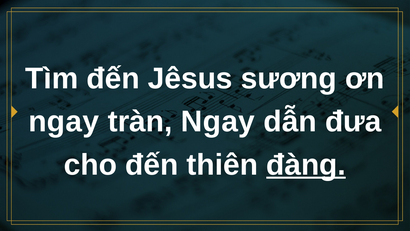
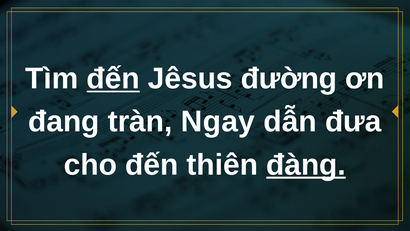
đến at (113, 78) underline: none -> present
sương: sương -> đường
ngay at (64, 122): ngay -> đang
